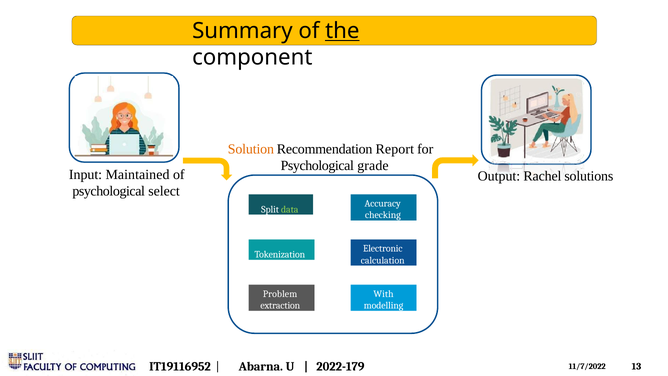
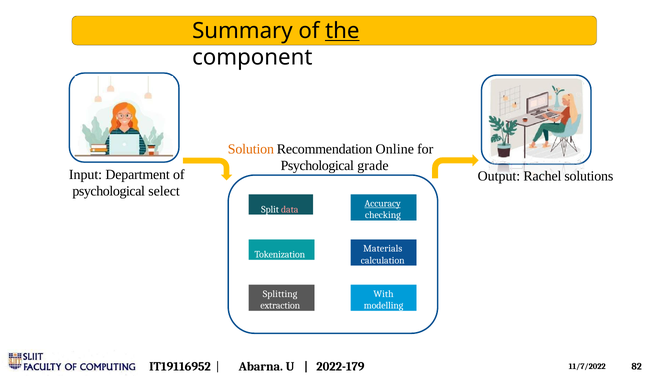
Report: Report -> Online
Maintained: Maintained -> Department
Accuracy underline: none -> present
data colour: light green -> pink
Electronic: Electronic -> Materials
Problem: Problem -> Splitting
13: 13 -> 82
